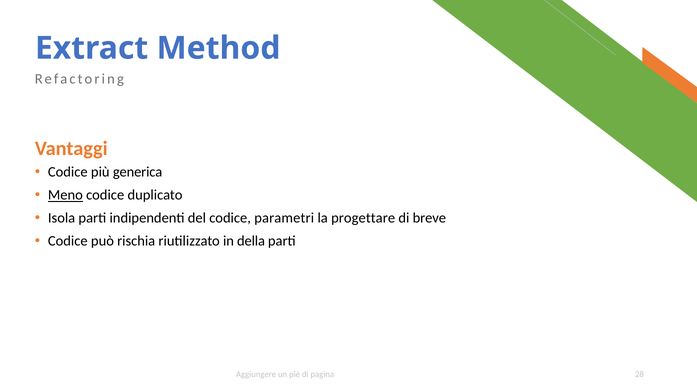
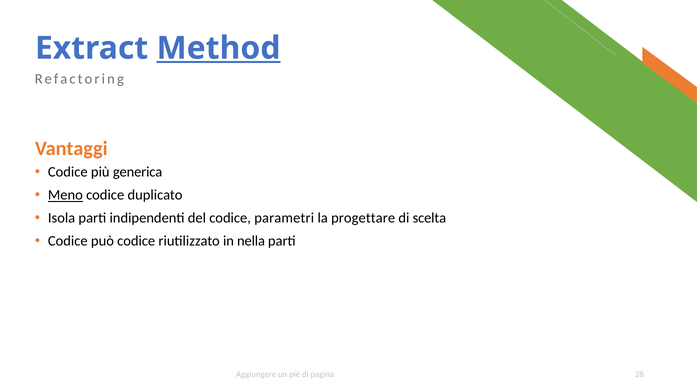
Method underline: none -> present
breve: breve -> scelta
può rischia: rischia -> codice
della: della -> nella
